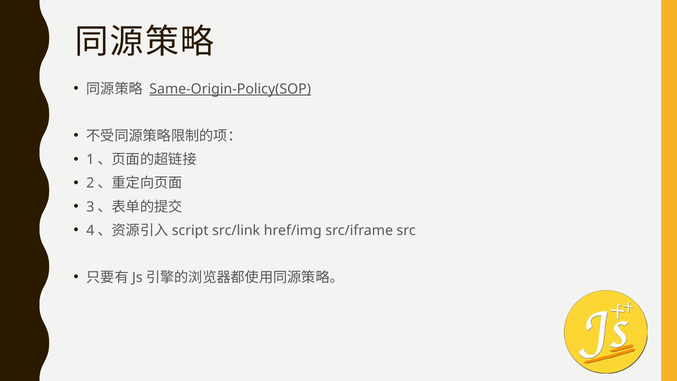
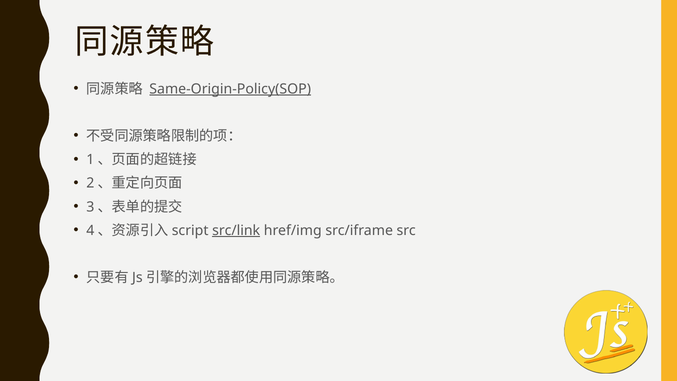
src/link underline: none -> present
